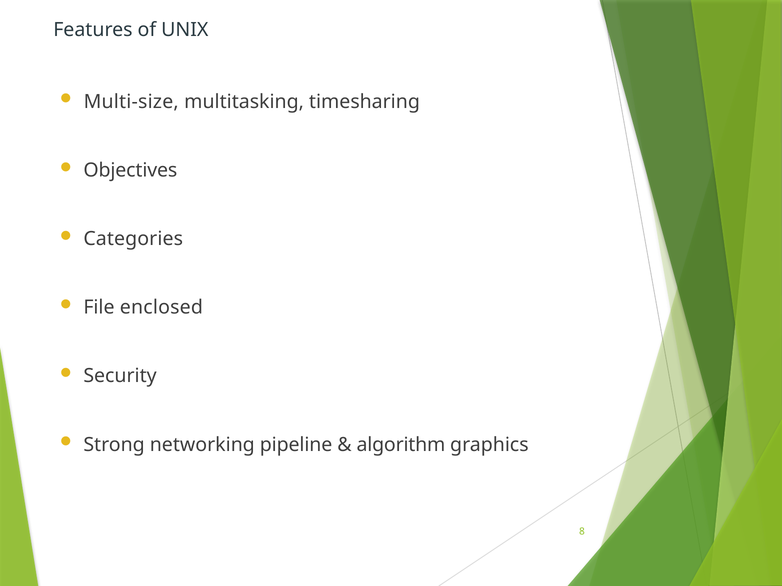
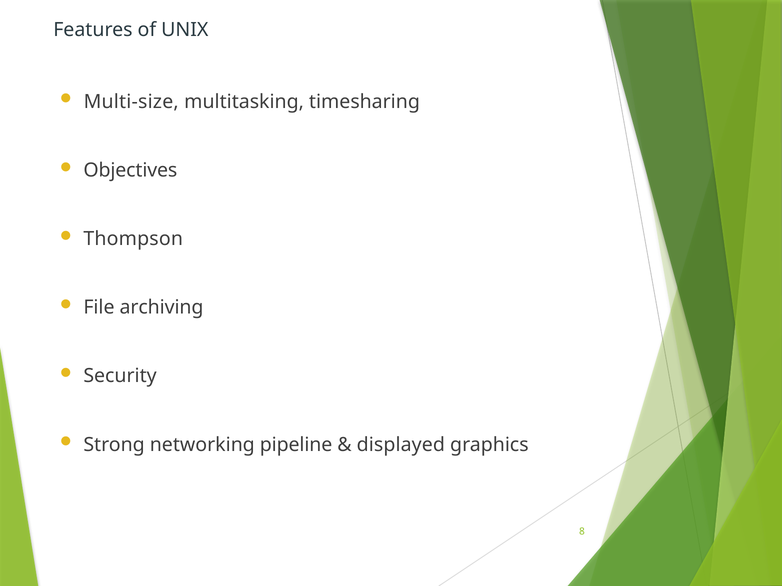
Categories: Categories -> Thompson
enclosed: enclosed -> archiving
algorithm: algorithm -> displayed
